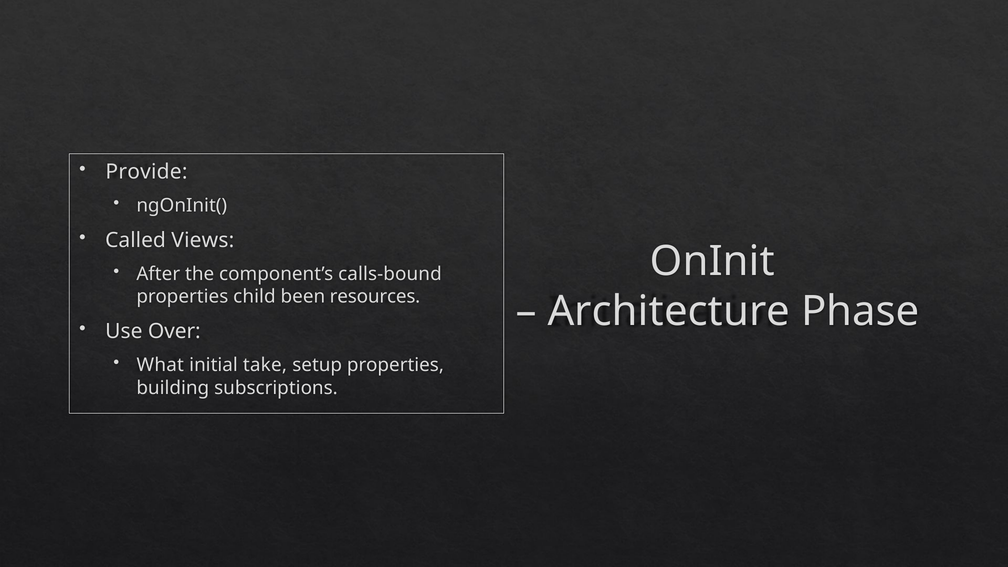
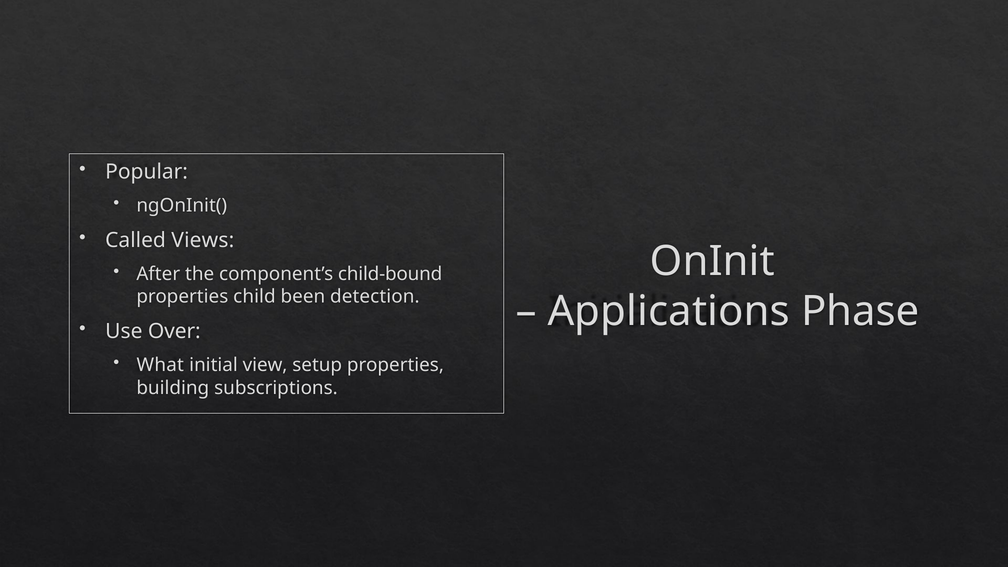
Provide: Provide -> Popular
calls-bound: calls-bound -> child-bound
resources: resources -> detection
Architecture: Architecture -> Applications
take: take -> view
